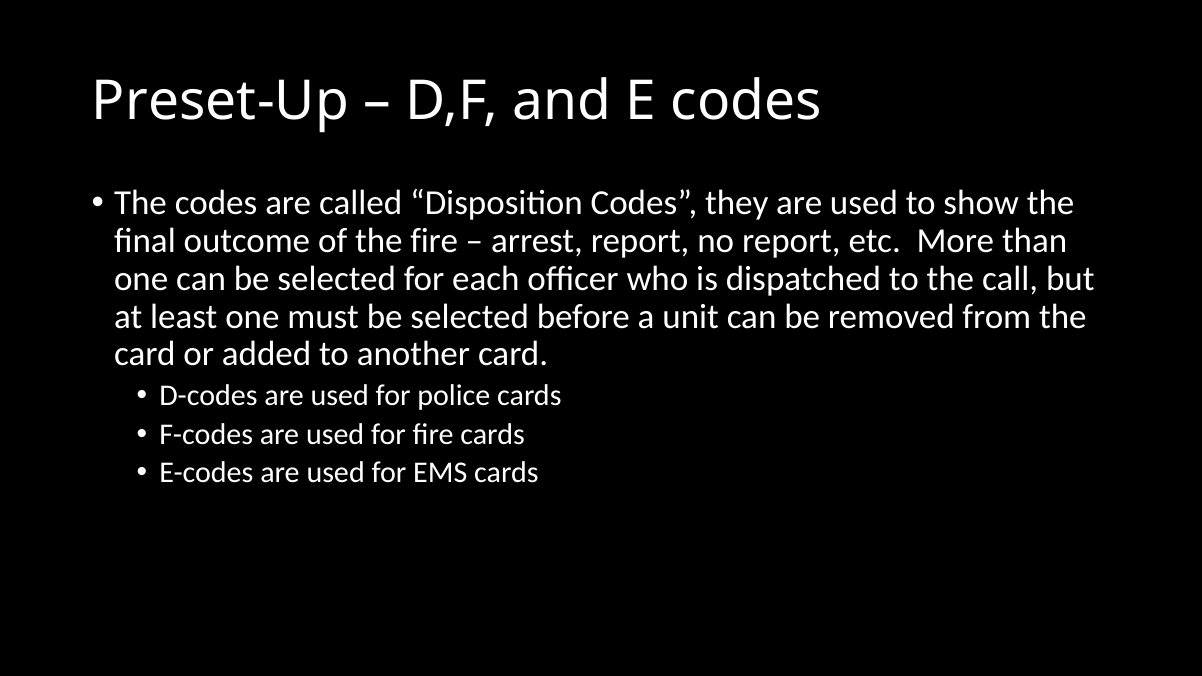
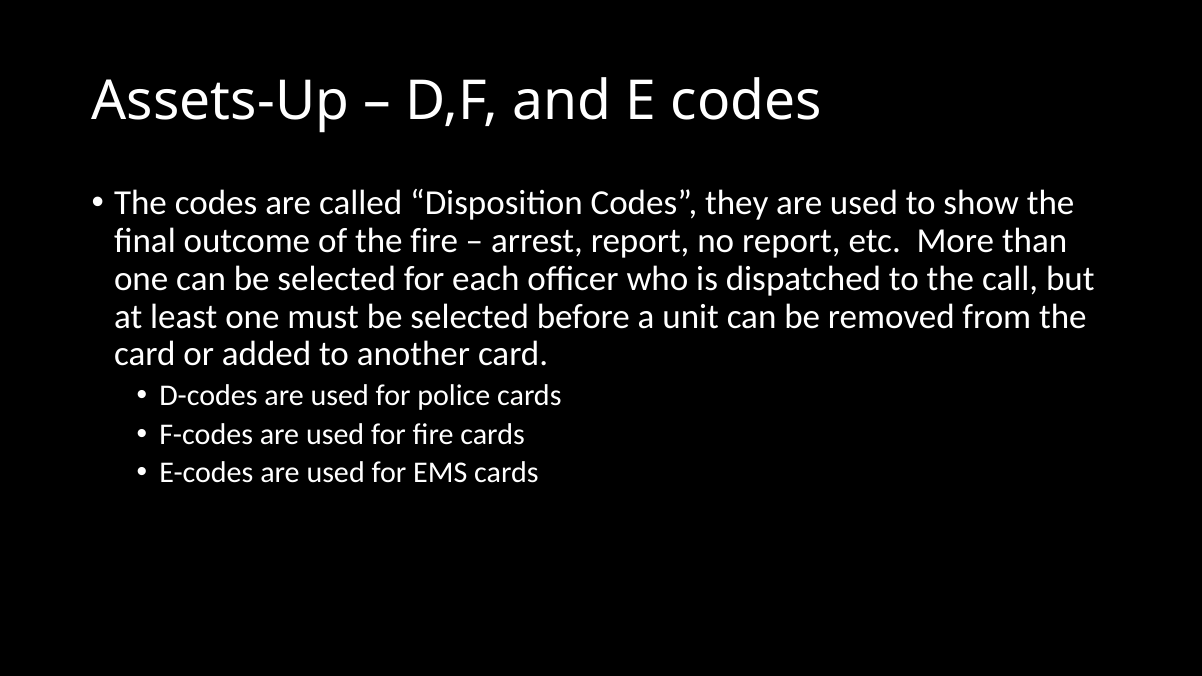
Preset-Up: Preset-Up -> Assets-Up
